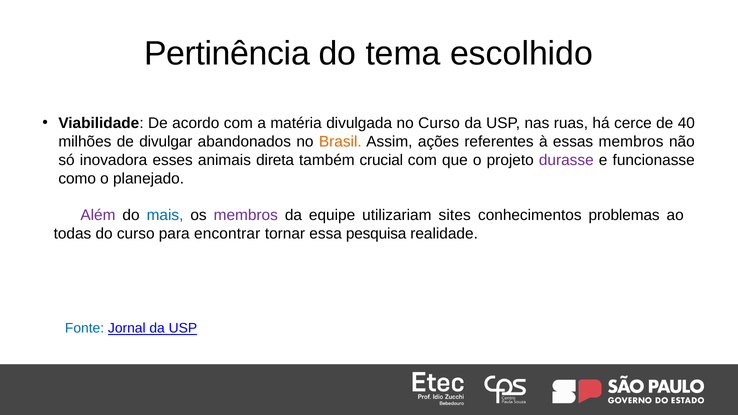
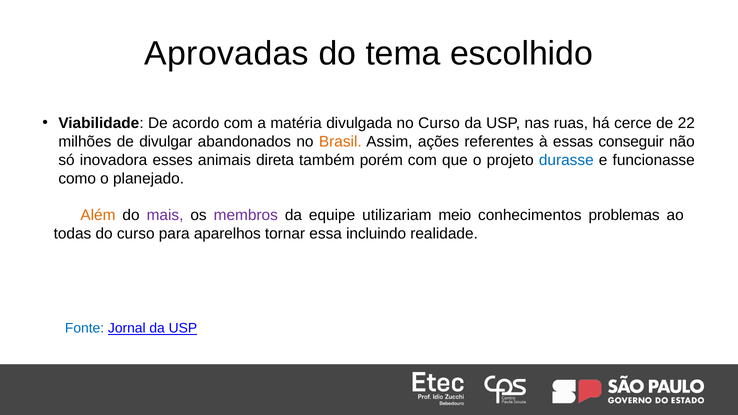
Pertinência: Pertinência -> Aprovadas
40: 40 -> 22
essas membros: membros -> conseguir
crucial: crucial -> porém
durasse colour: purple -> blue
Além colour: purple -> orange
mais colour: blue -> purple
sites: sites -> meio
encontrar: encontrar -> aparelhos
pesquisa: pesquisa -> incluindo
